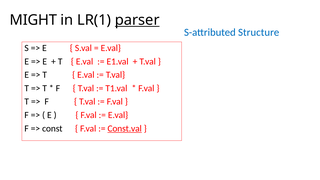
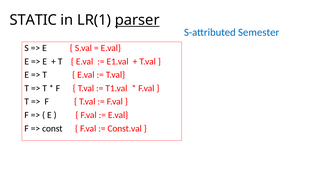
MIGHT: MIGHT -> STATIC
Structure: Structure -> Semester
Const.val underline: present -> none
